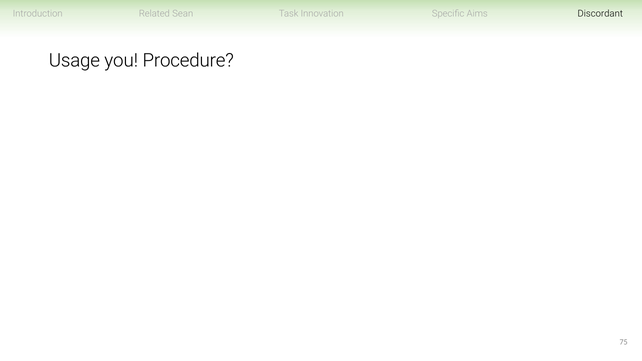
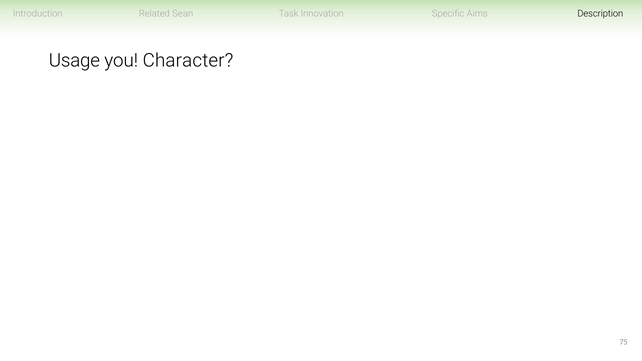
Discordant: Discordant -> Description
Procedure: Procedure -> Character
